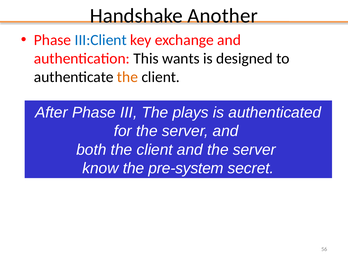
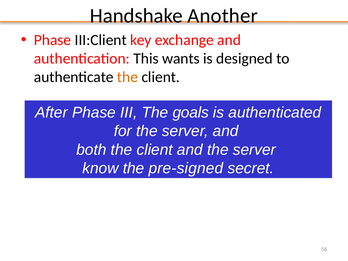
III:Client colour: blue -> black
plays: plays -> goals
pre-system: pre-system -> pre-signed
